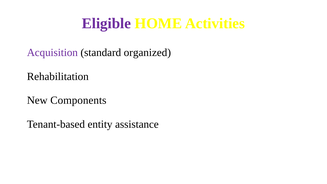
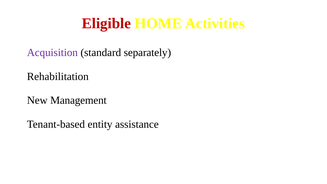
Eligible colour: purple -> red
organized: organized -> separately
Components: Components -> Management
